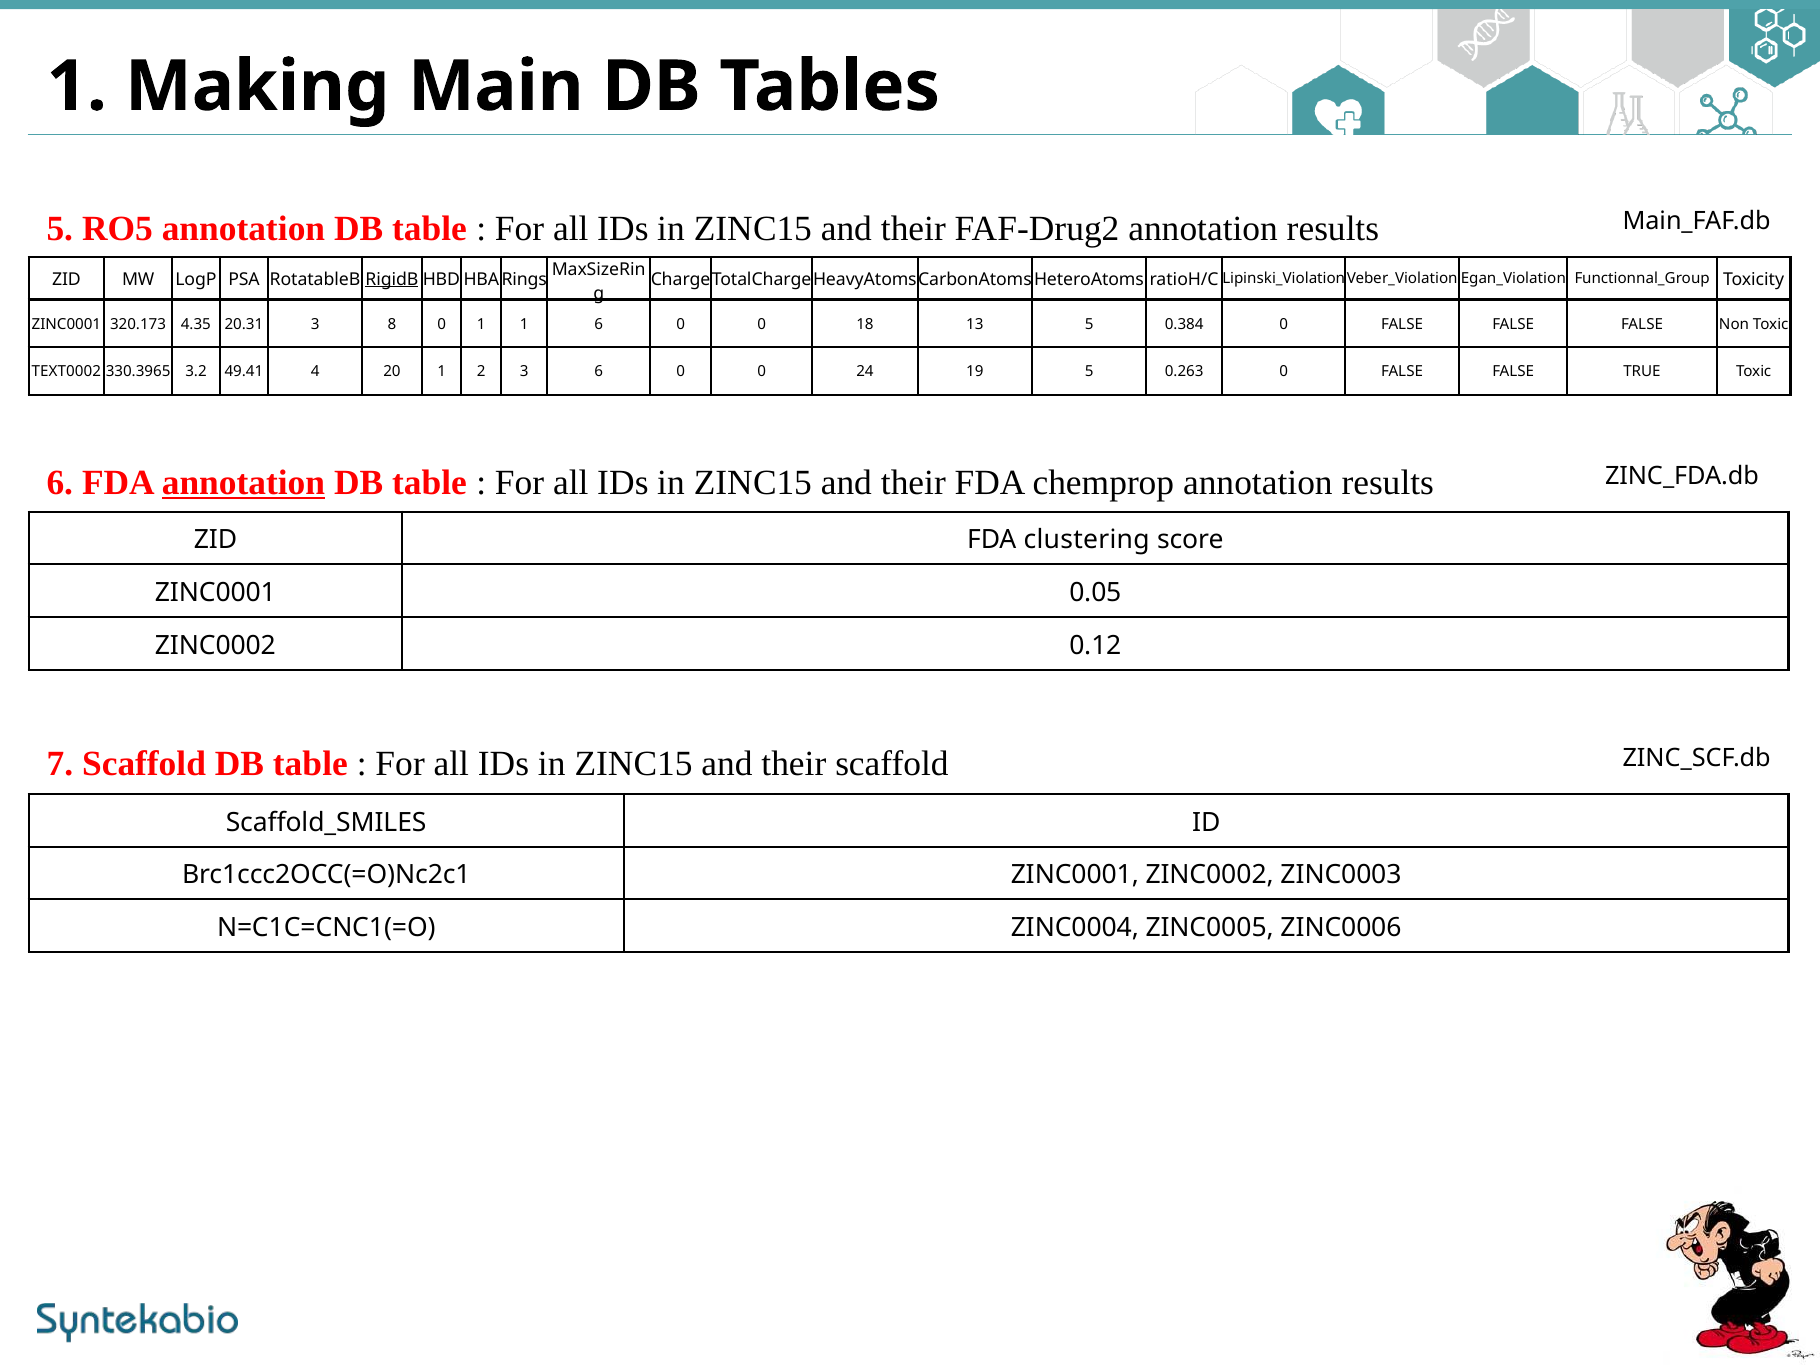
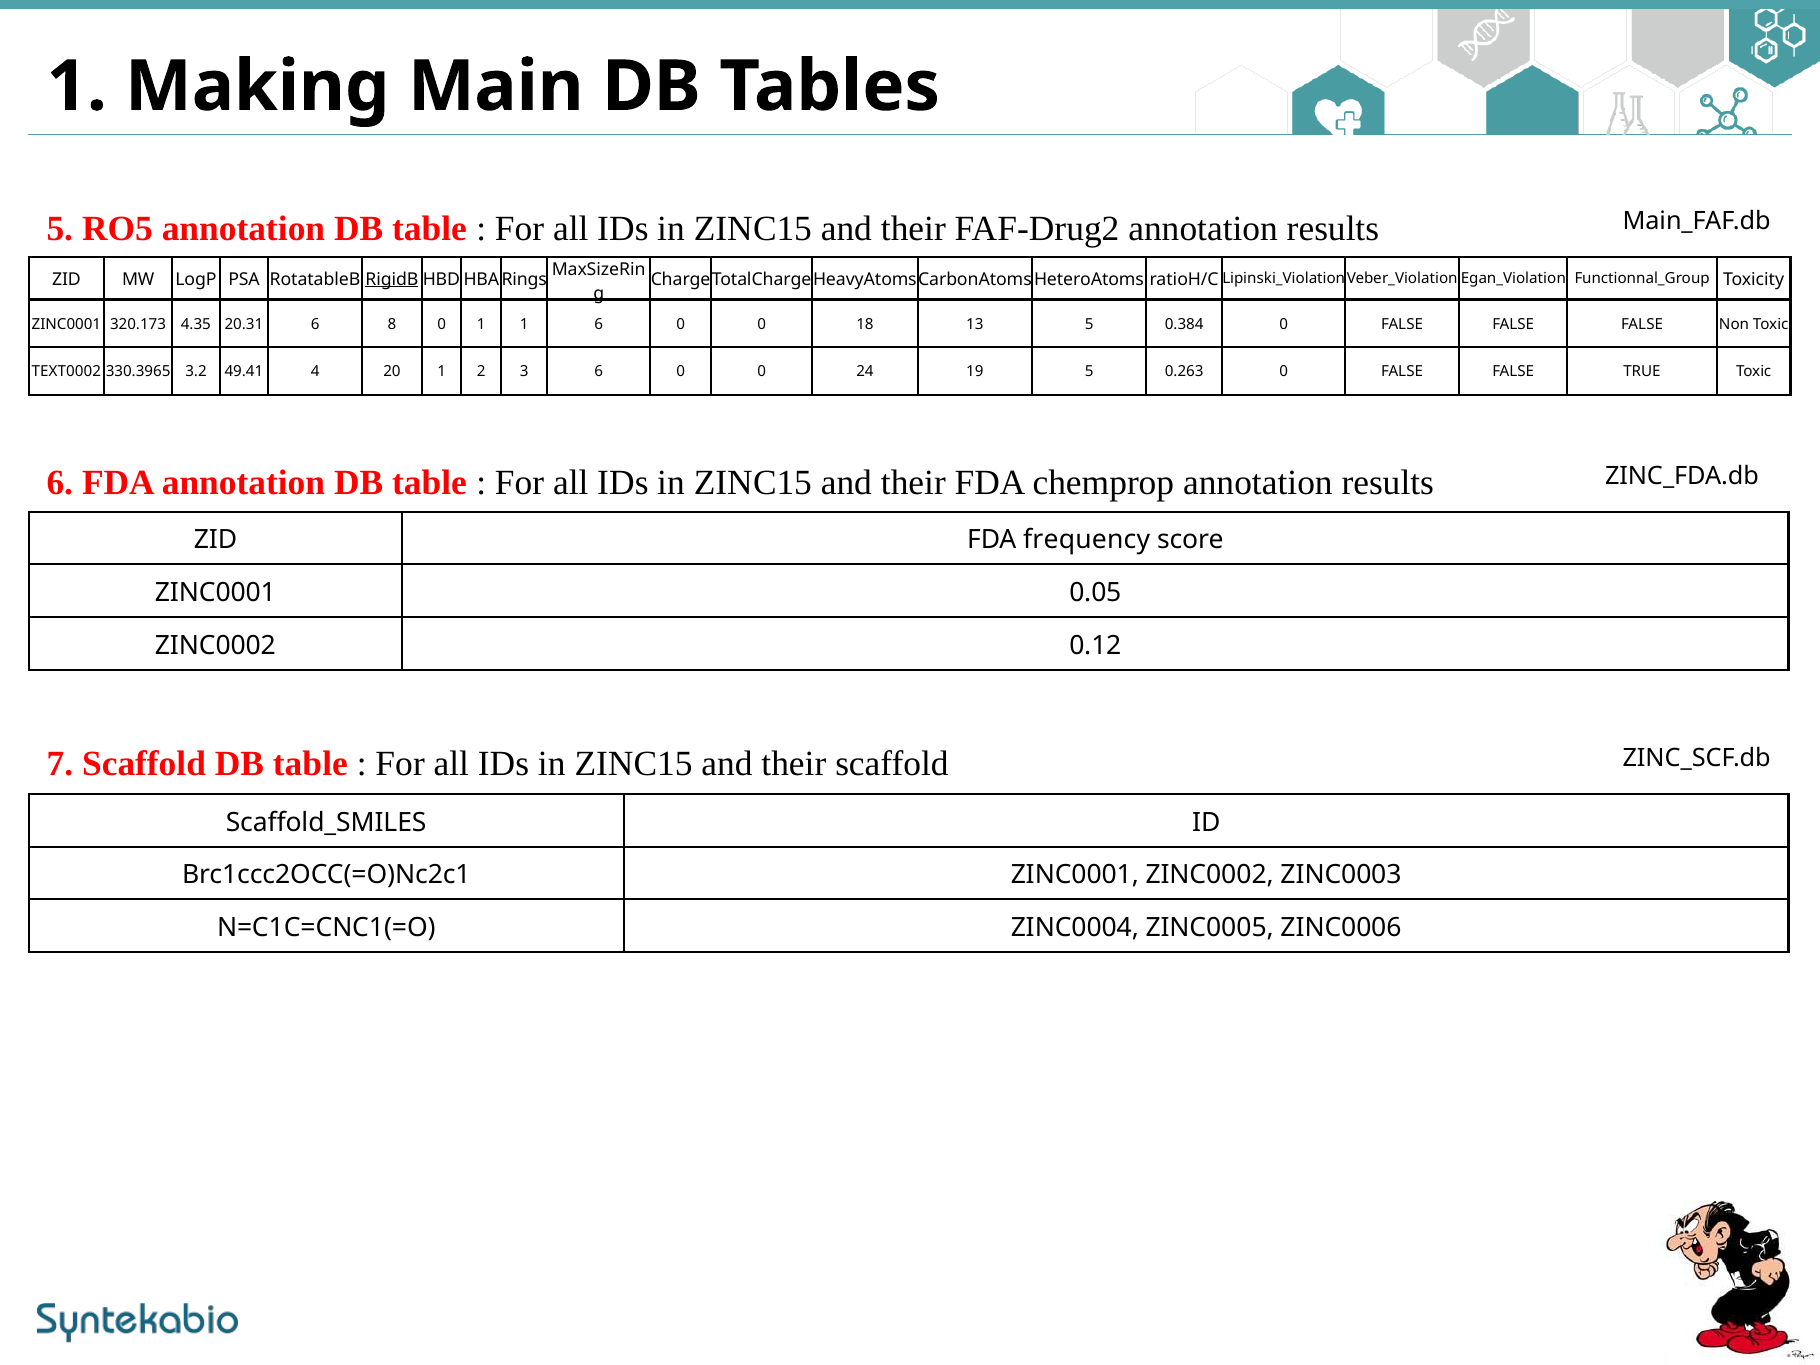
20.31 3: 3 -> 6
annotation at (243, 483) underline: present -> none
clustering: clustering -> frequency
